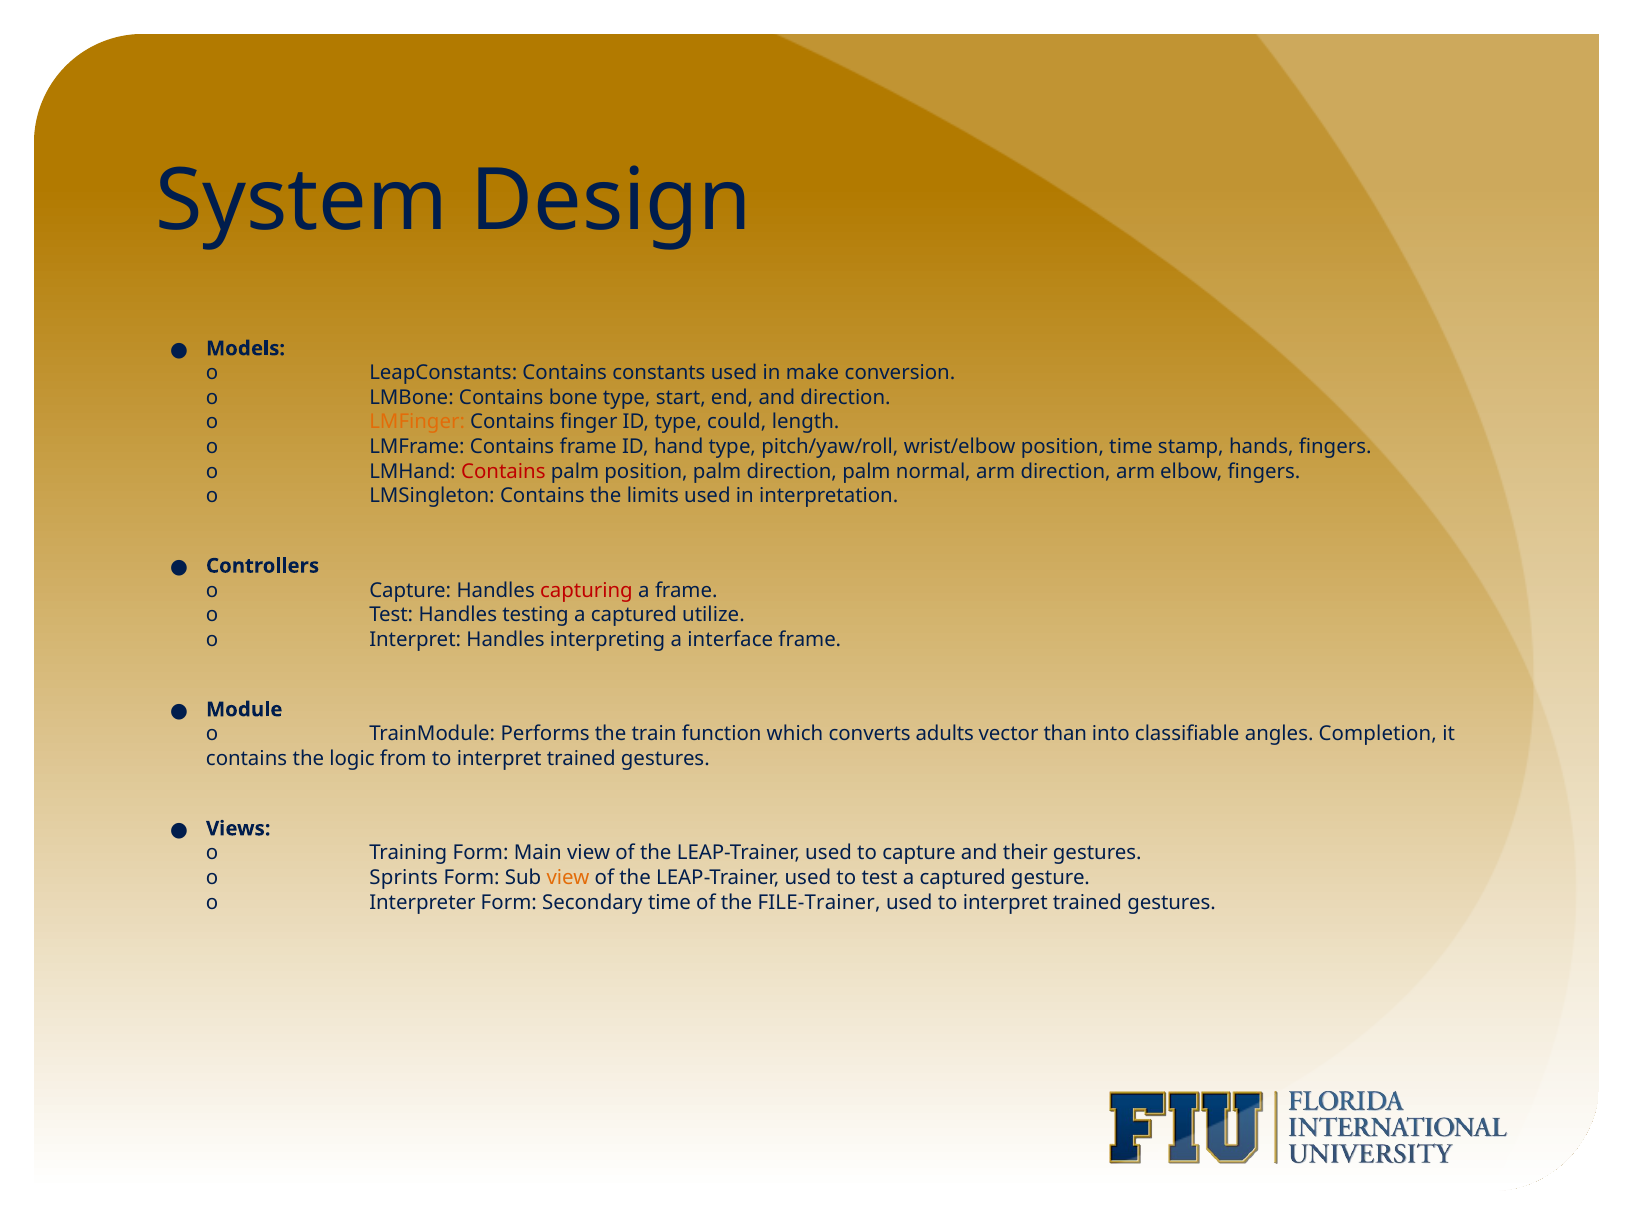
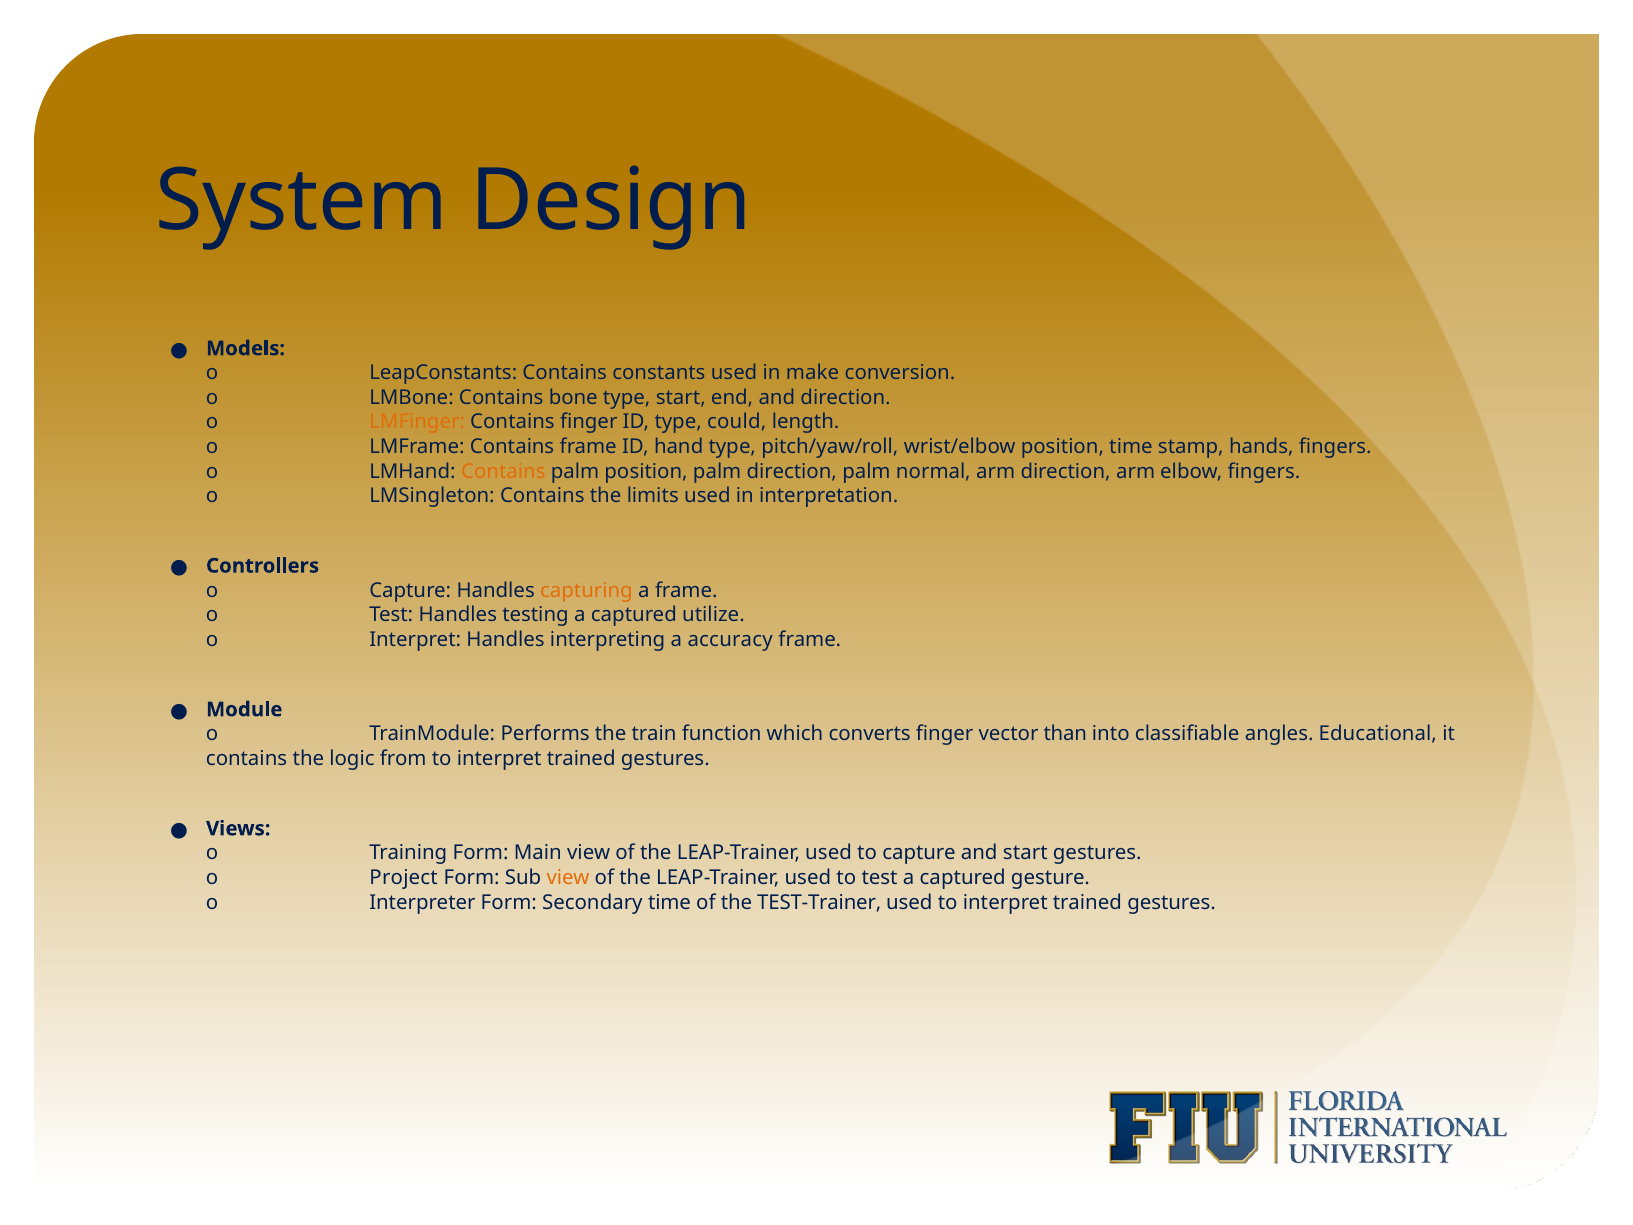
Contains at (503, 471) colour: red -> orange
capturing colour: red -> orange
interface: interface -> accuracy
converts adults: adults -> finger
Completion: Completion -> Educational
and their: their -> start
Sprints: Sprints -> Project
FILE-Trainer: FILE-Trainer -> TEST-Trainer
